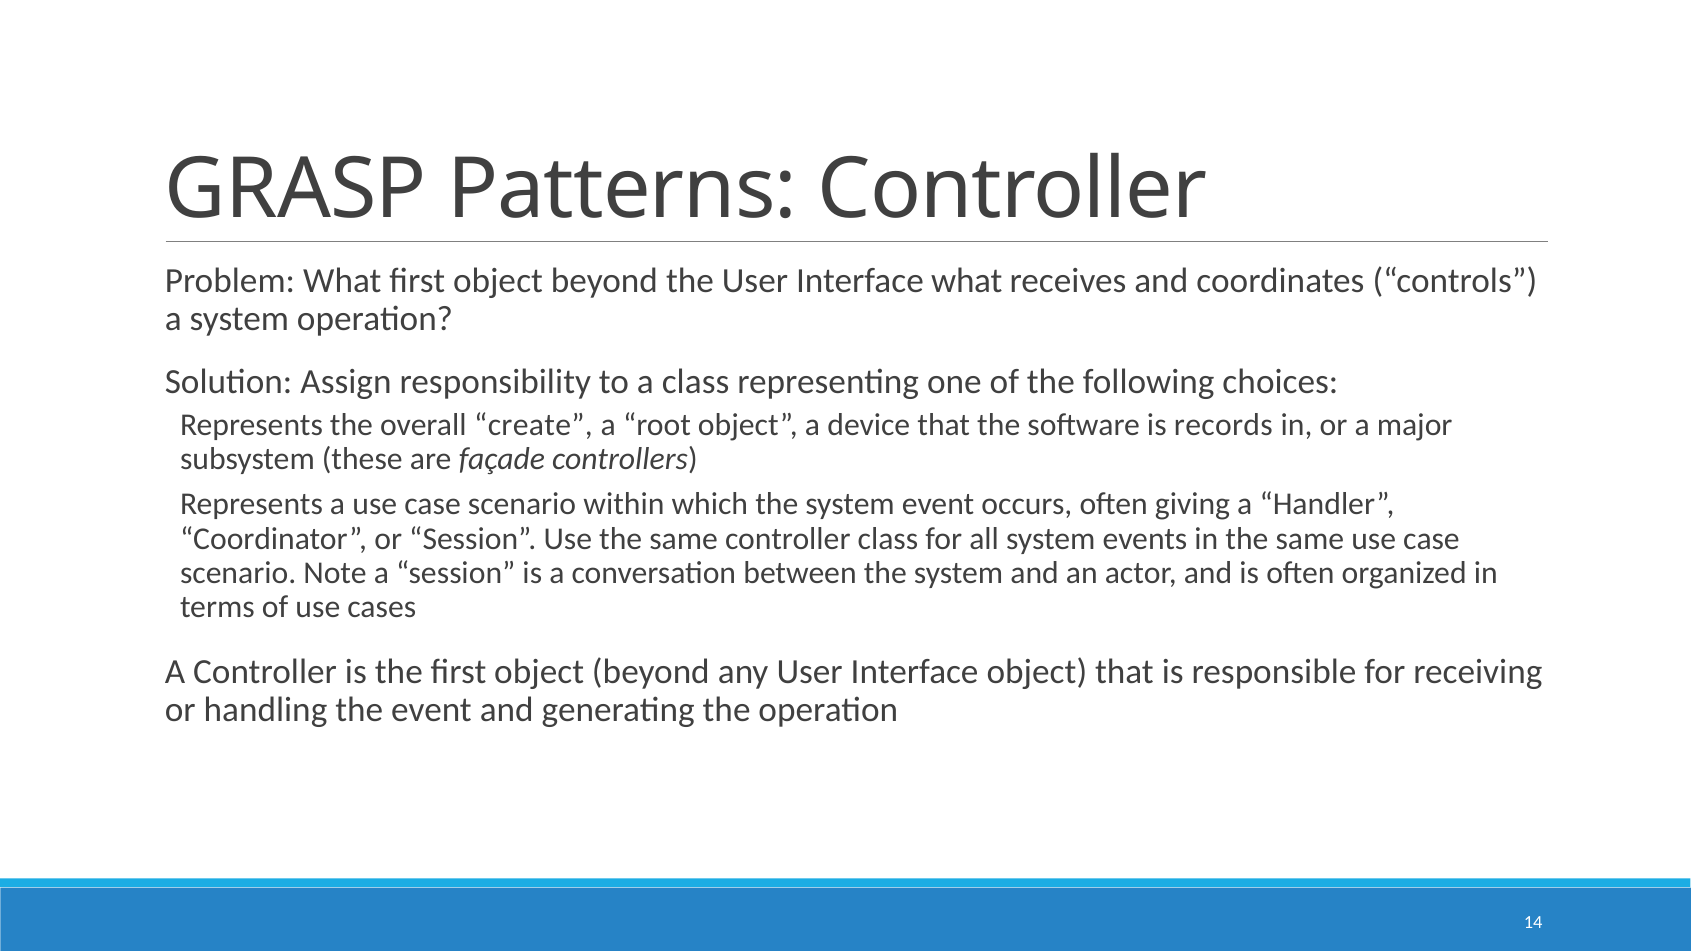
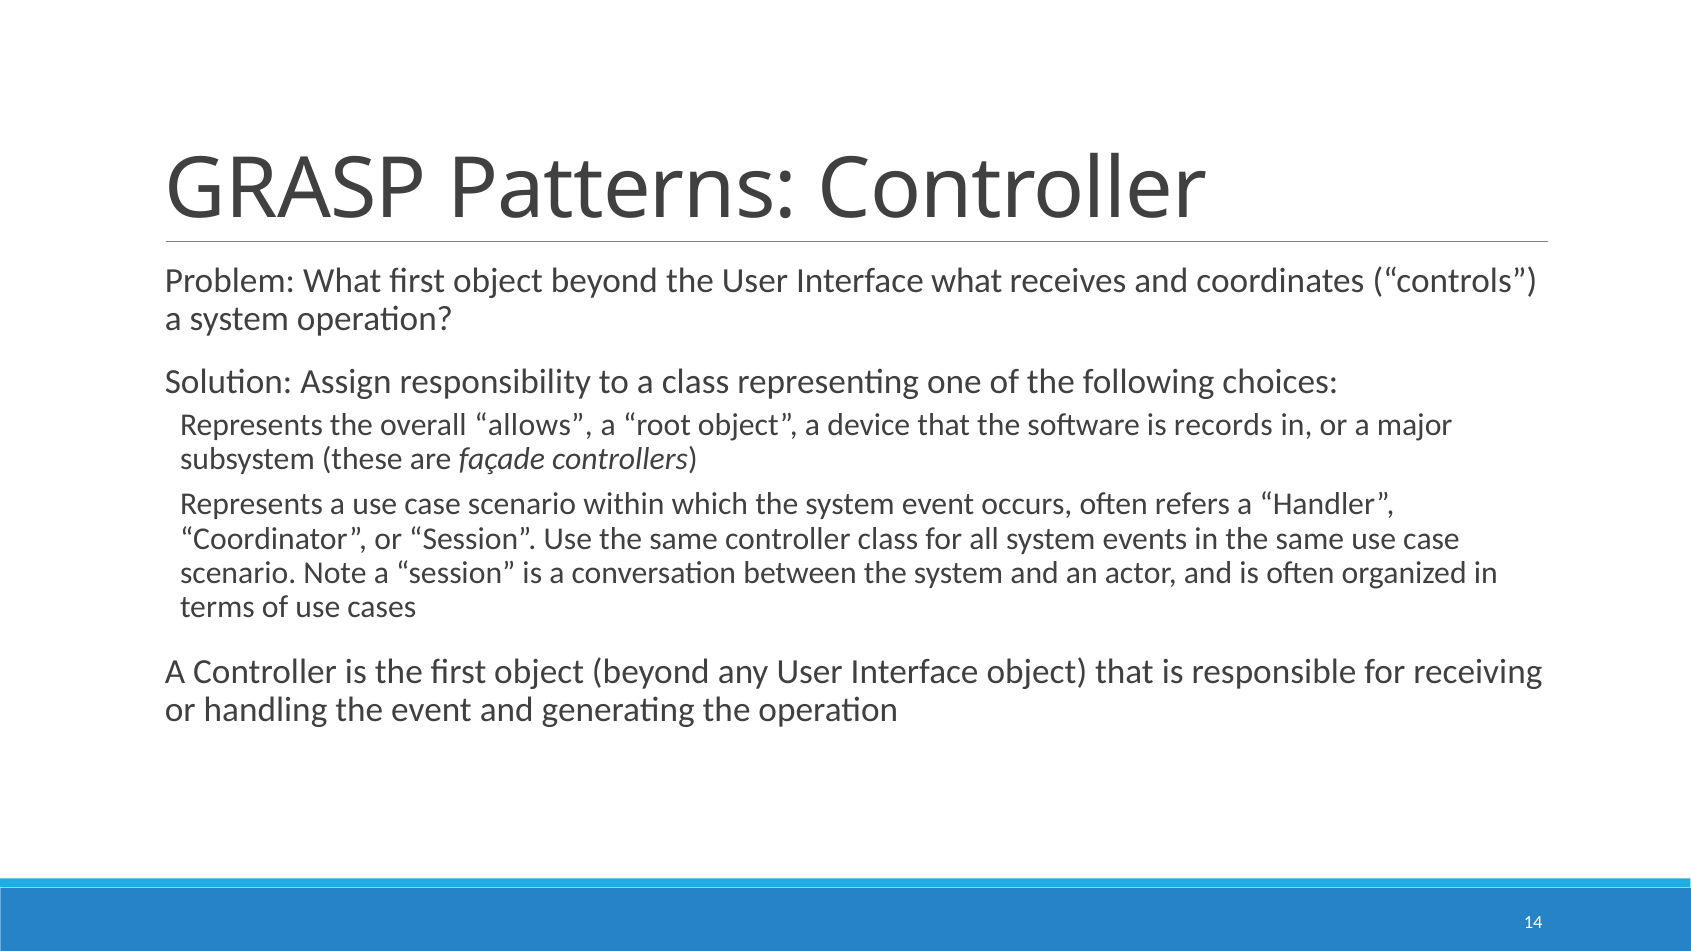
create: create -> allows
giving: giving -> refers
